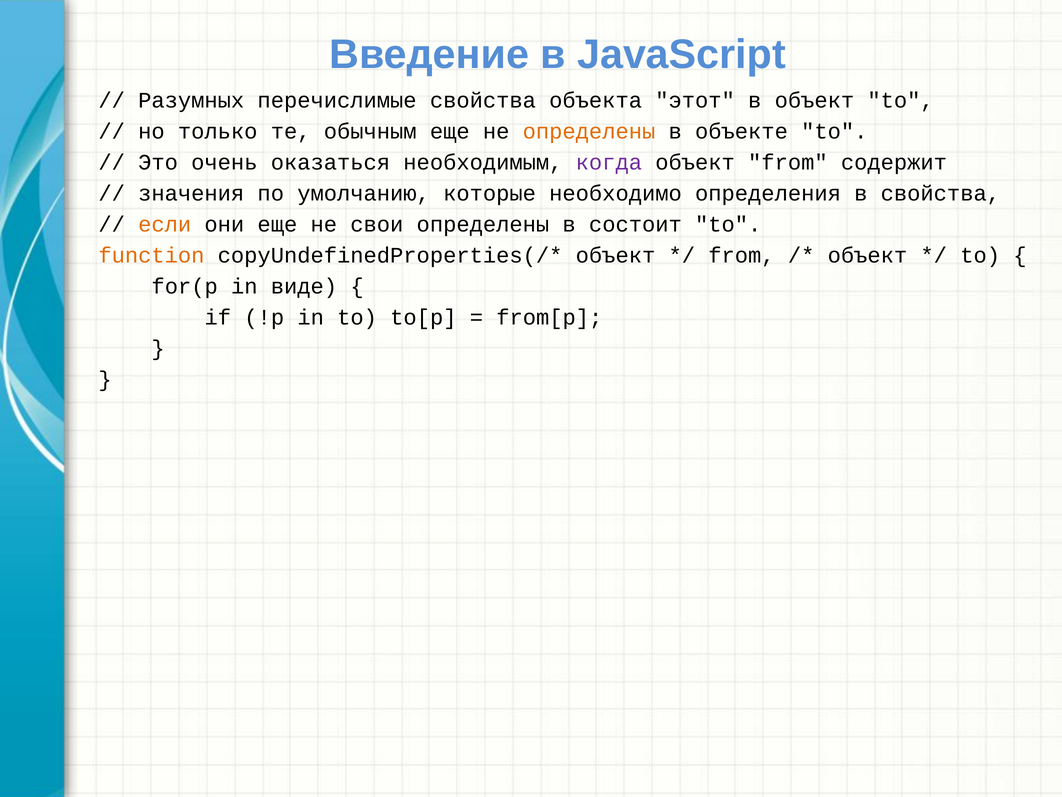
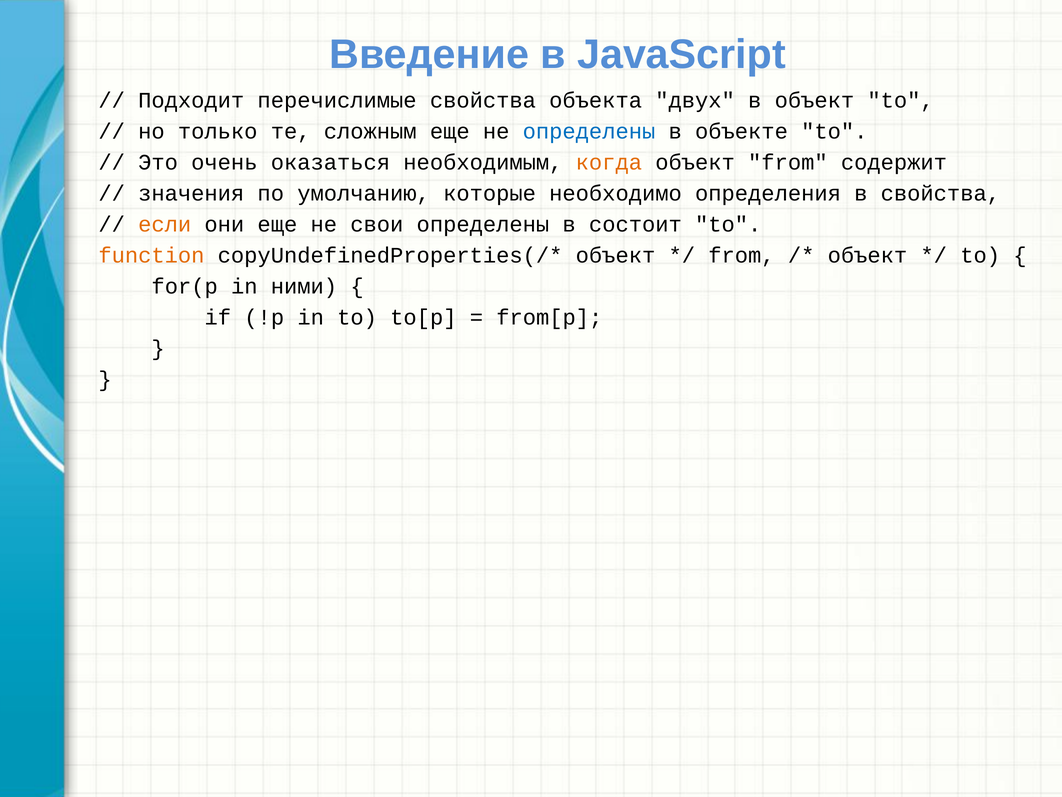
Разумных: Разумных -> Подходит
этот: этот -> двух
обычным: обычным -> сложным
определены at (589, 132) colour: orange -> blue
когда colour: purple -> orange
виде: виде -> ними
